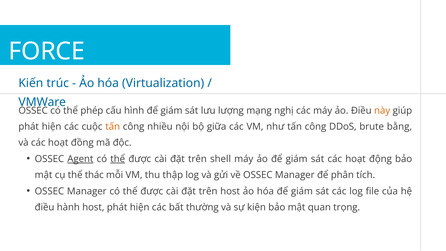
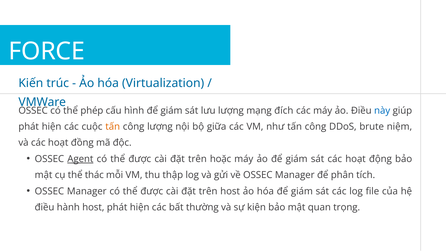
nghị: nghị -> đích
này colour: orange -> blue
công nhiều: nhiều -> lượng
bằng: bằng -> niệm
thể at (118, 159) underline: present -> none
shell: shell -> hoặc
